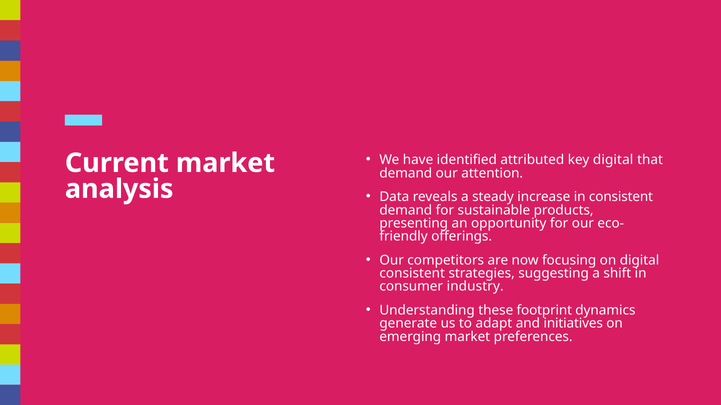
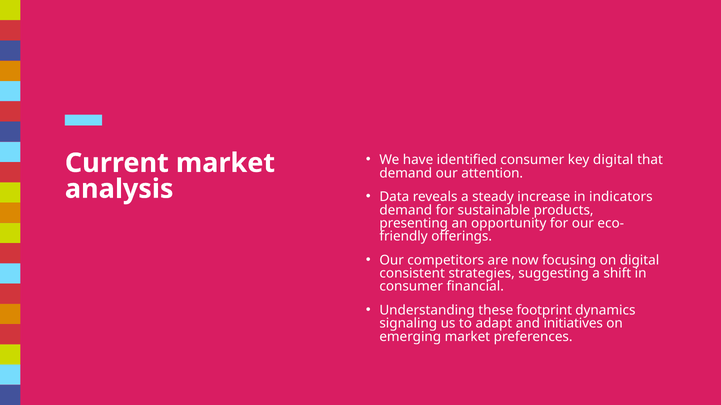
identified attributed: attributed -> consumer
in consistent: consistent -> indicators
industry: industry -> financial
generate: generate -> signaling
